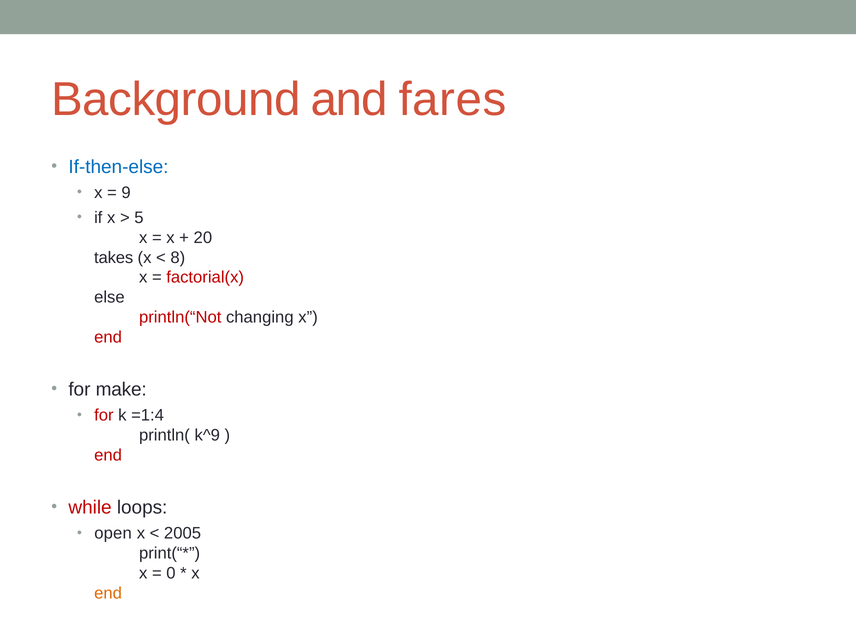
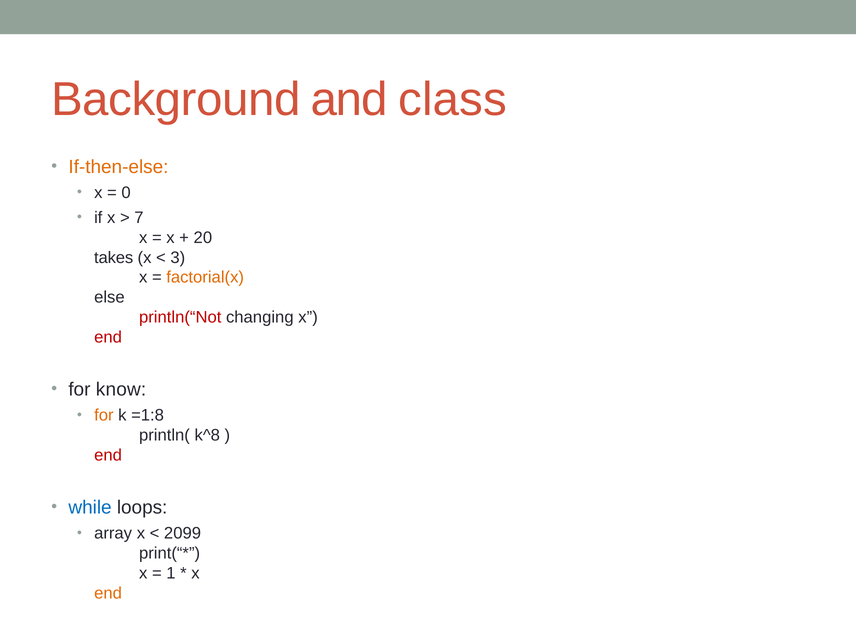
fares: fares -> class
If-then-else colour: blue -> orange
9: 9 -> 0
5: 5 -> 7
8: 8 -> 3
factorial(x colour: red -> orange
make: make -> know
for at (104, 415) colour: red -> orange
=1:4: =1:4 -> =1:8
k^9: k^9 -> k^8
while colour: red -> blue
open: open -> array
2005: 2005 -> 2099
0: 0 -> 1
